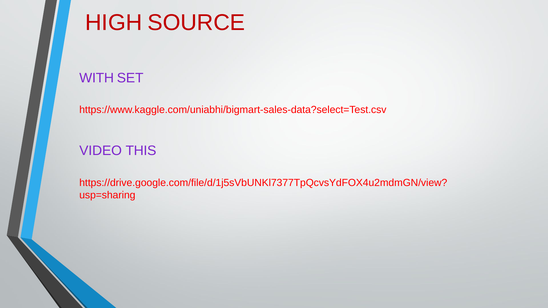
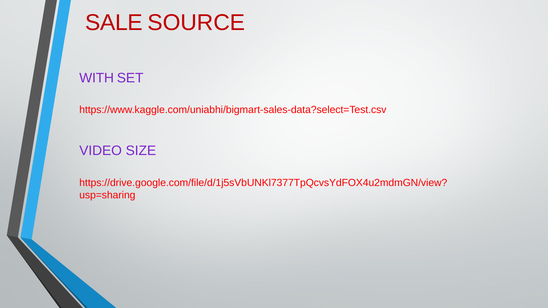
HIGH: HIGH -> SALE
THIS: THIS -> SIZE
